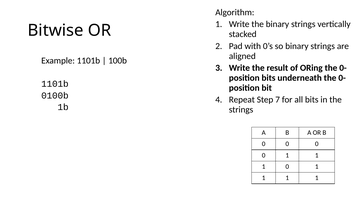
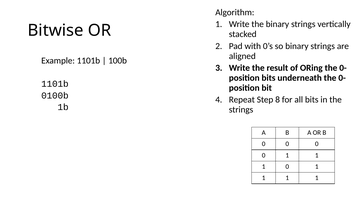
7: 7 -> 8
